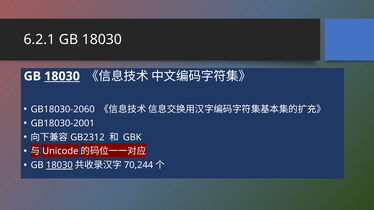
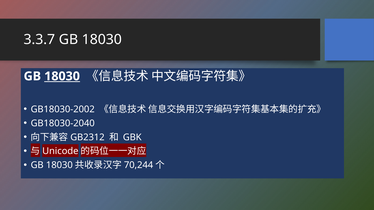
6.2.1: 6.2.1 -> 3.3.7
GB18030-2060: GB18030-2060 -> GB18030-2002
GB18030-2001: GB18030-2001 -> GB18030-2040
18030 at (59, 165) underline: present -> none
